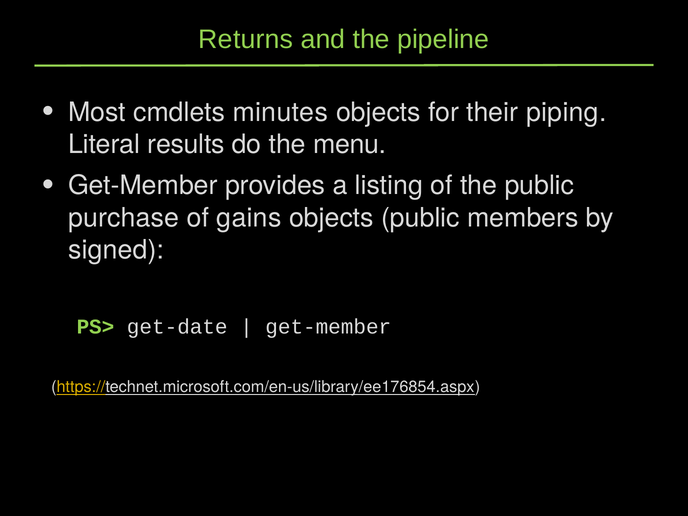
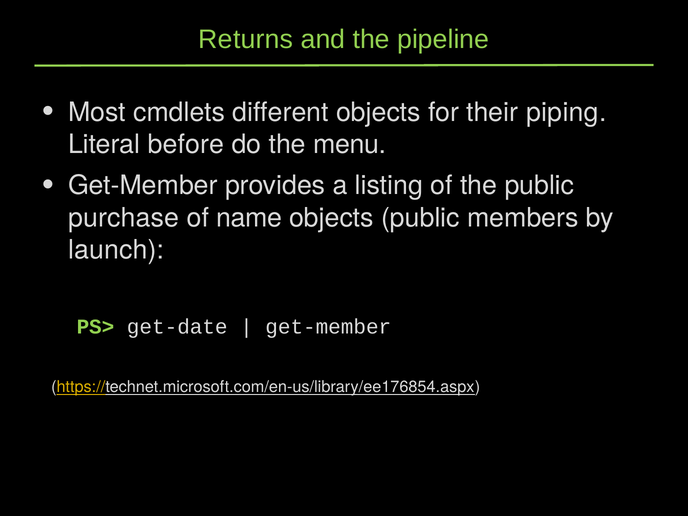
minutes: minutes -> different
results: results -> before
gains: gains -> name
signed: signed -> launch
